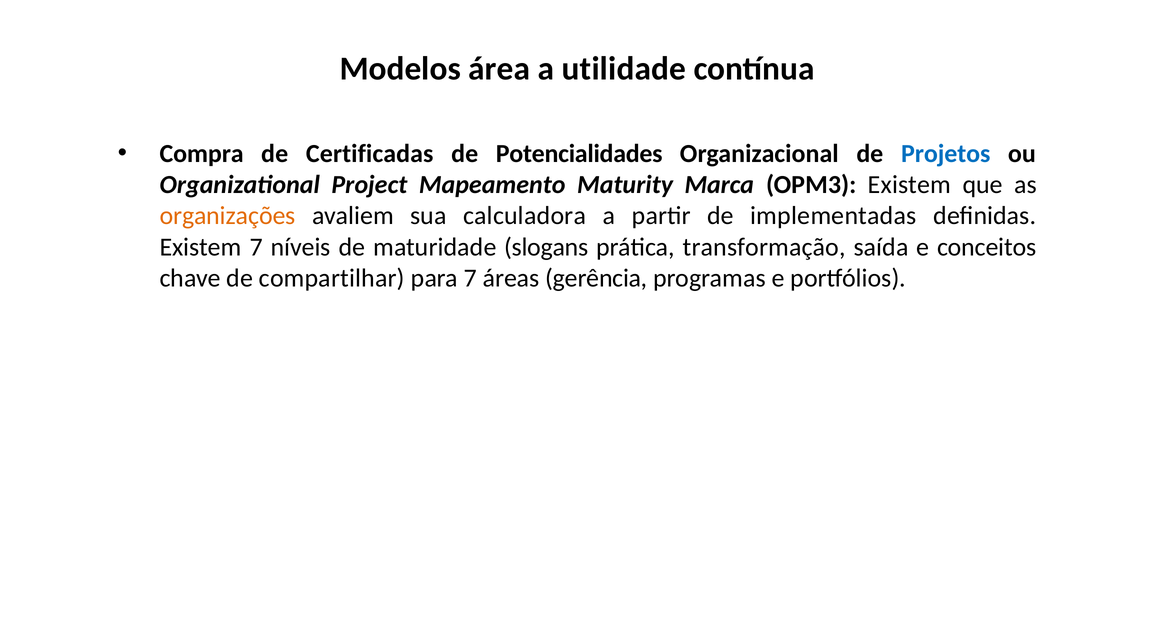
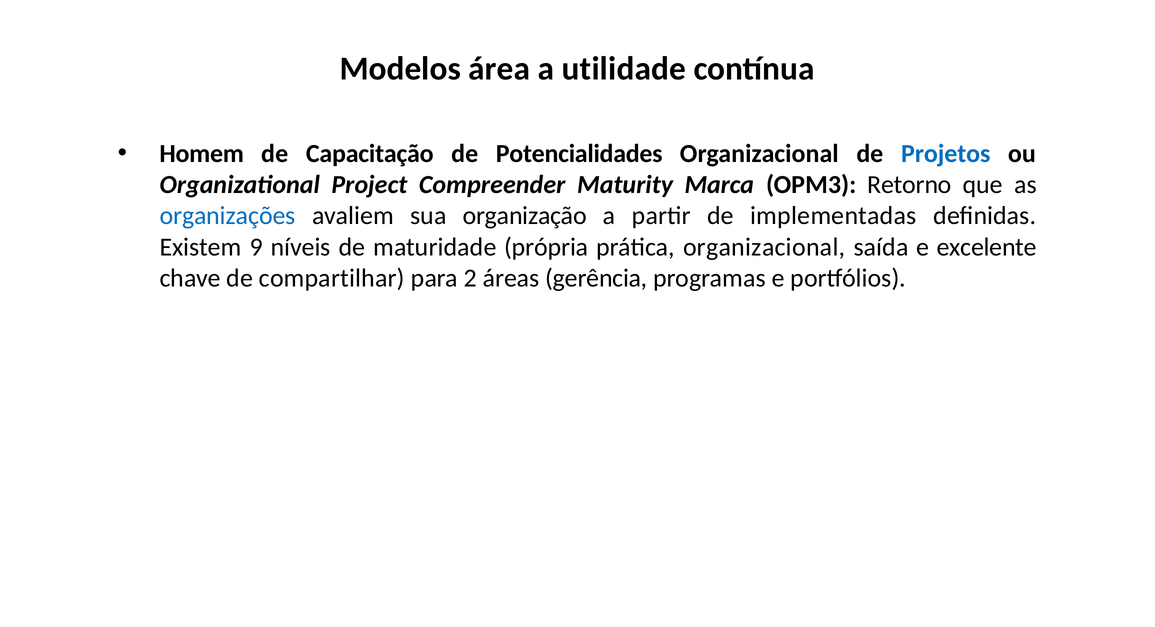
Compra: Compra -> Homem
Certificadas: Certificadas -> Capacitação
Mapeamento: Mapeamento -> Compreender
OPM3 Existem: Existem -> Retorno
organizações colour: orange -> blue
calculadora: calculadora -> organização
Existem 7: 7 -> 9
slogans: slogans -> própria
prática transformação: transformação -> organizacional
conceitos: conceitos -> excelente
para 7: 7 -> 2
